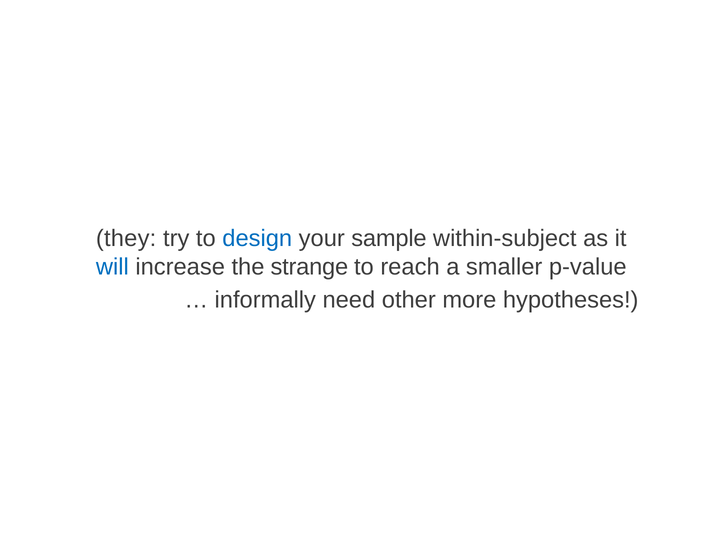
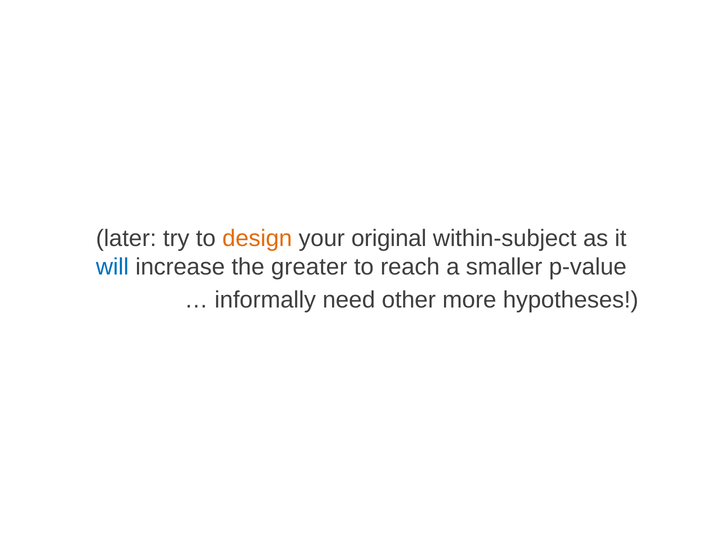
they: they -> later
design colour: blue -> orange
sample: sample -> original
strange: strange -> greater
